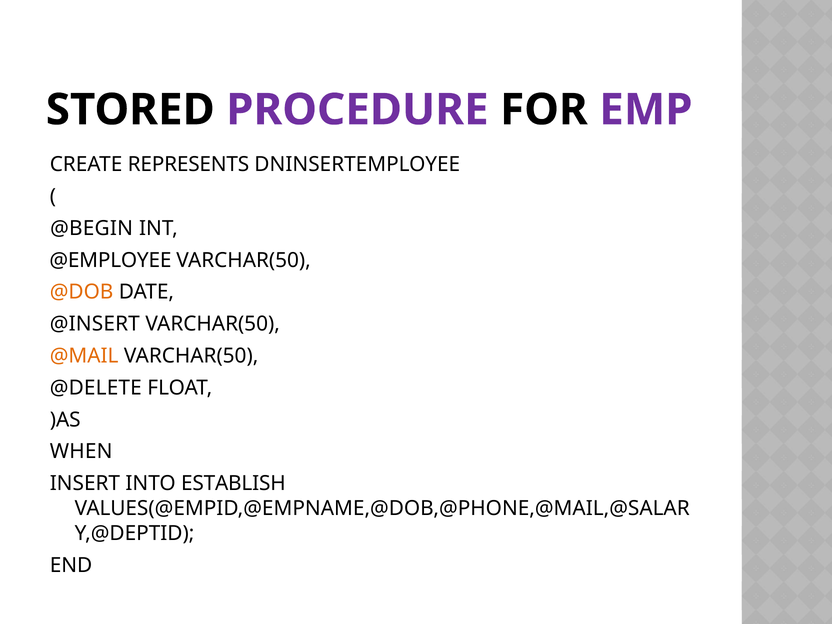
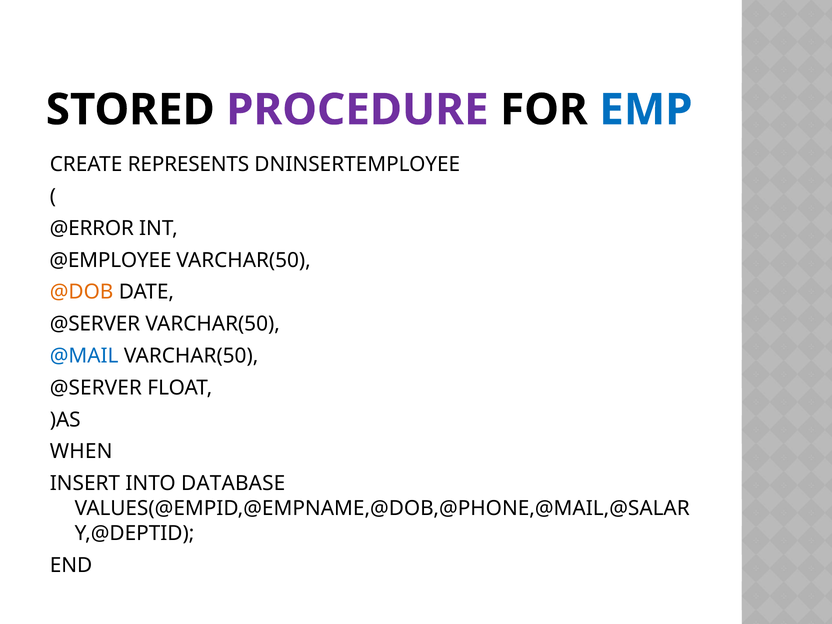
EMP colour: purple -> blue
@BEGIN: @BEGIN -> @ERROR
@INSERT at (95, 324): @INSERT -> @SERVER
@MAIL colour: orange -> blue
@DELETE at (96, 388): @DELETE -> @SERVER
ESTABLISH: ESTABLISH -> DATABASE
